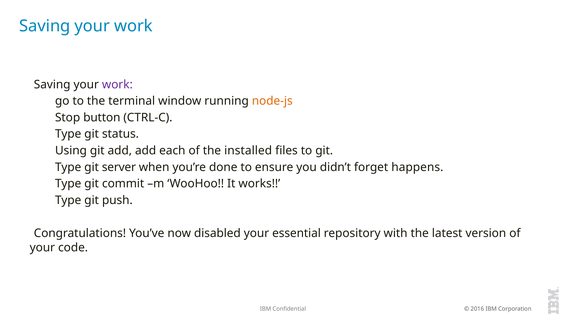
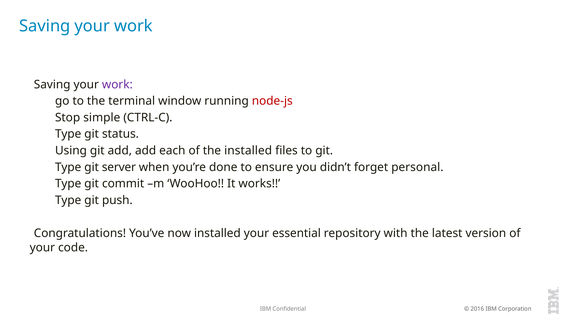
node-js colour: orange -> red
button: button -> simple
happens: happens -> personal
now disabled: disabled -> installed
